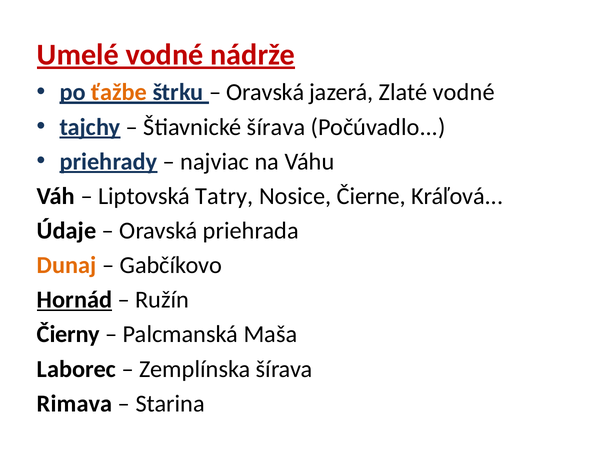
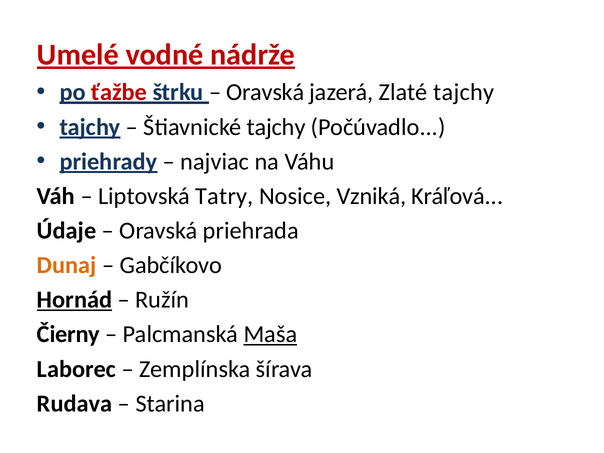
ťažbe colour: orange -> red
Zlaté vodné: vodné -> tajchy
Štiavnické šírava: šírava -> tajchy
Čierne: Čierne -> Vzniká
Maša underline: none -> present
Rimava: Rimava -> Rudava
